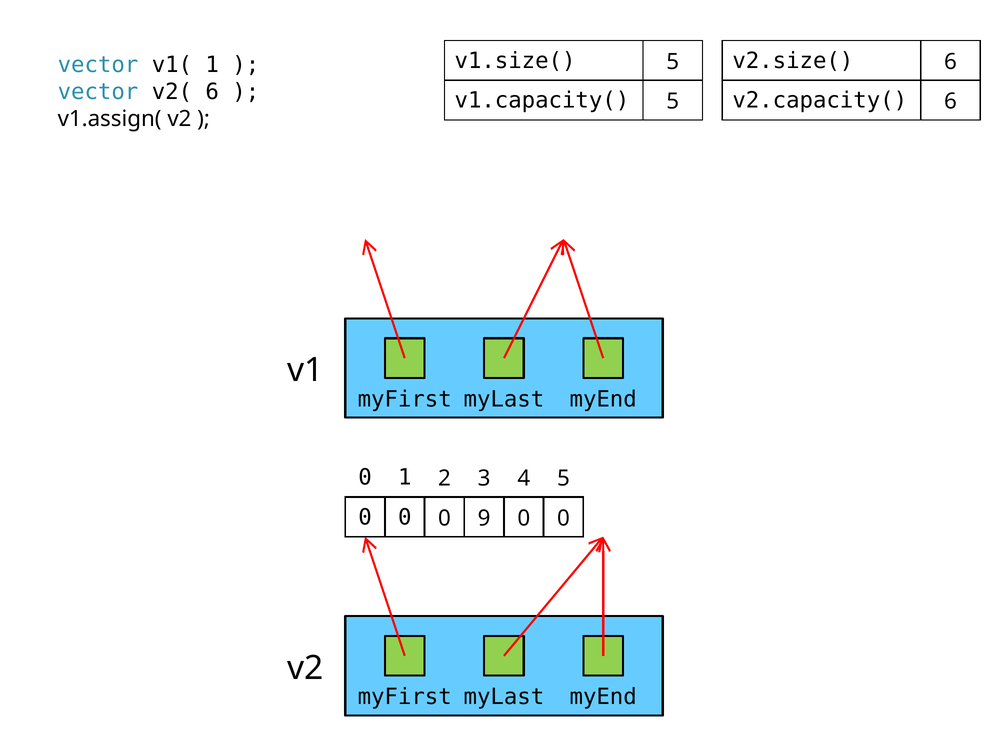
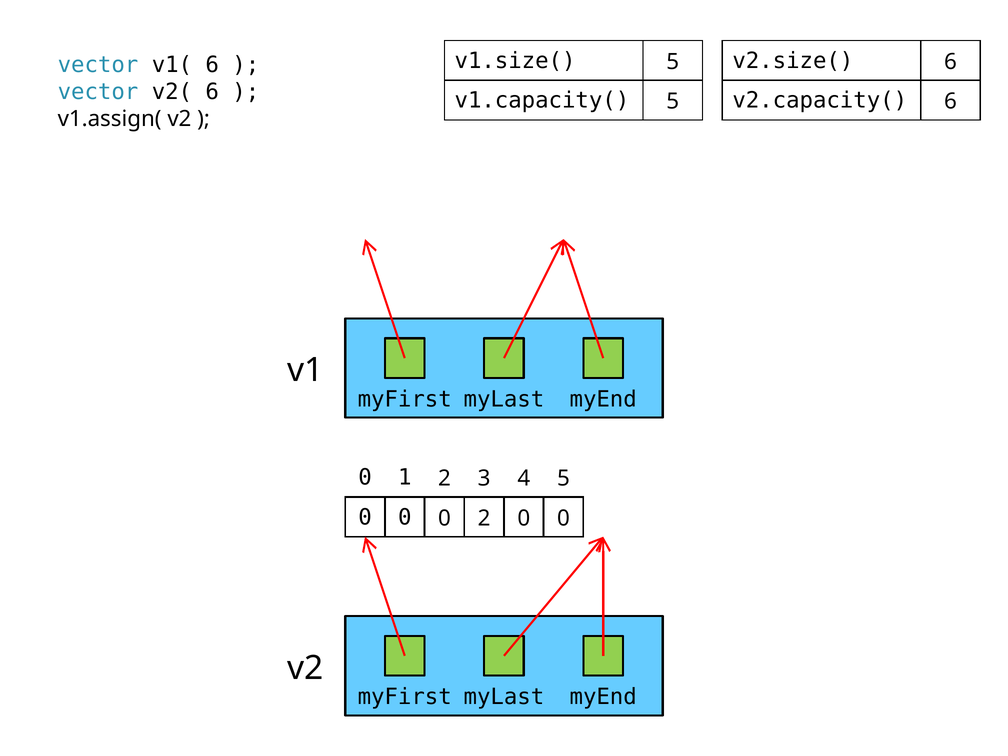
v1( 1: 1 -> 6
0 9: 9 -> 2
